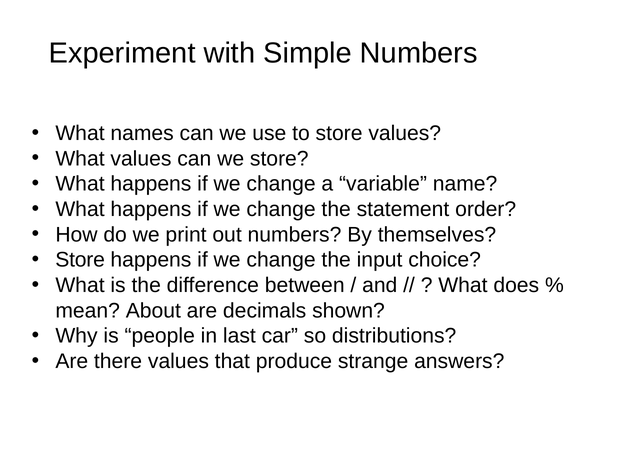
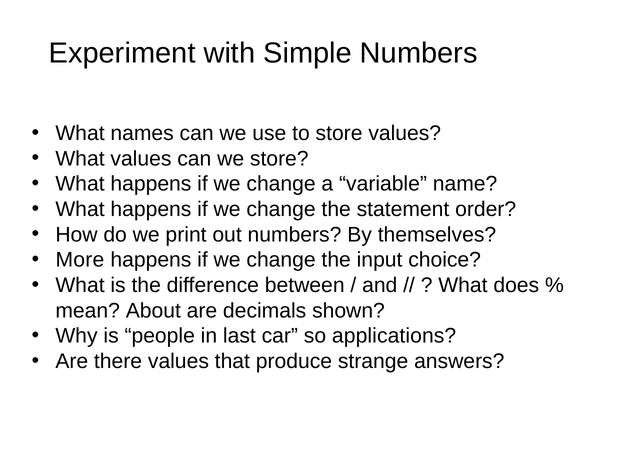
Store at (80, 260): Store -> More
distributions: distributions -> applications
